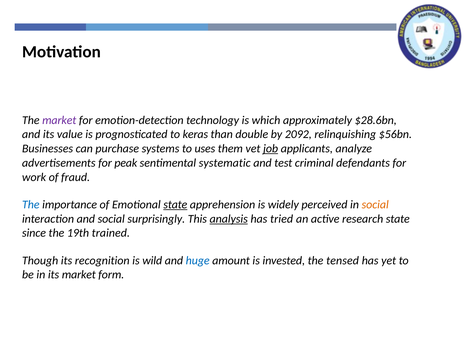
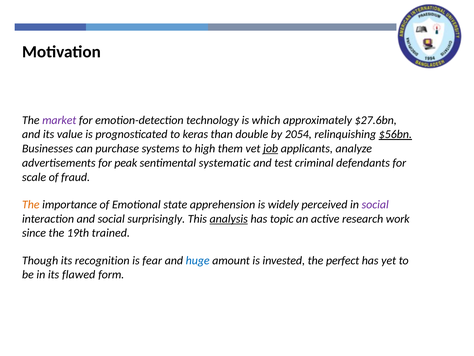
$28.6bn: $28.6bn -> $27.6bn
2092: 2092 -> 2054
$56bn underline: none -> present
uses: uses -> high
work: work -> scale
The at (31, 204) colour: blue -> orange
state at (175, 204) underline: present -> none
social at (375, 204) colour: orange -> purple
tried: tried -> topic
research state: state -> work
wild: wild -> fear
tensed: tensed -> perfect
its market: market -> flawed
